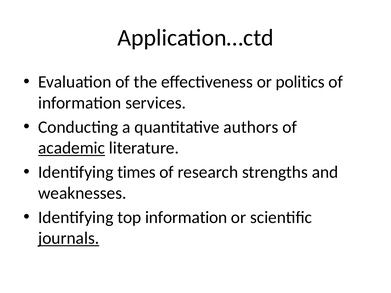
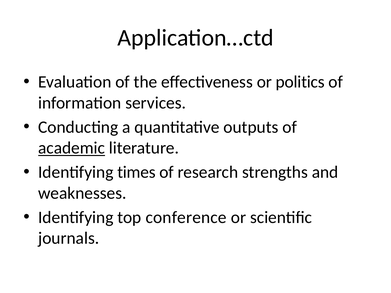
authors: authors -> outputs
top information: information -> conference
journals underline: present -> none
